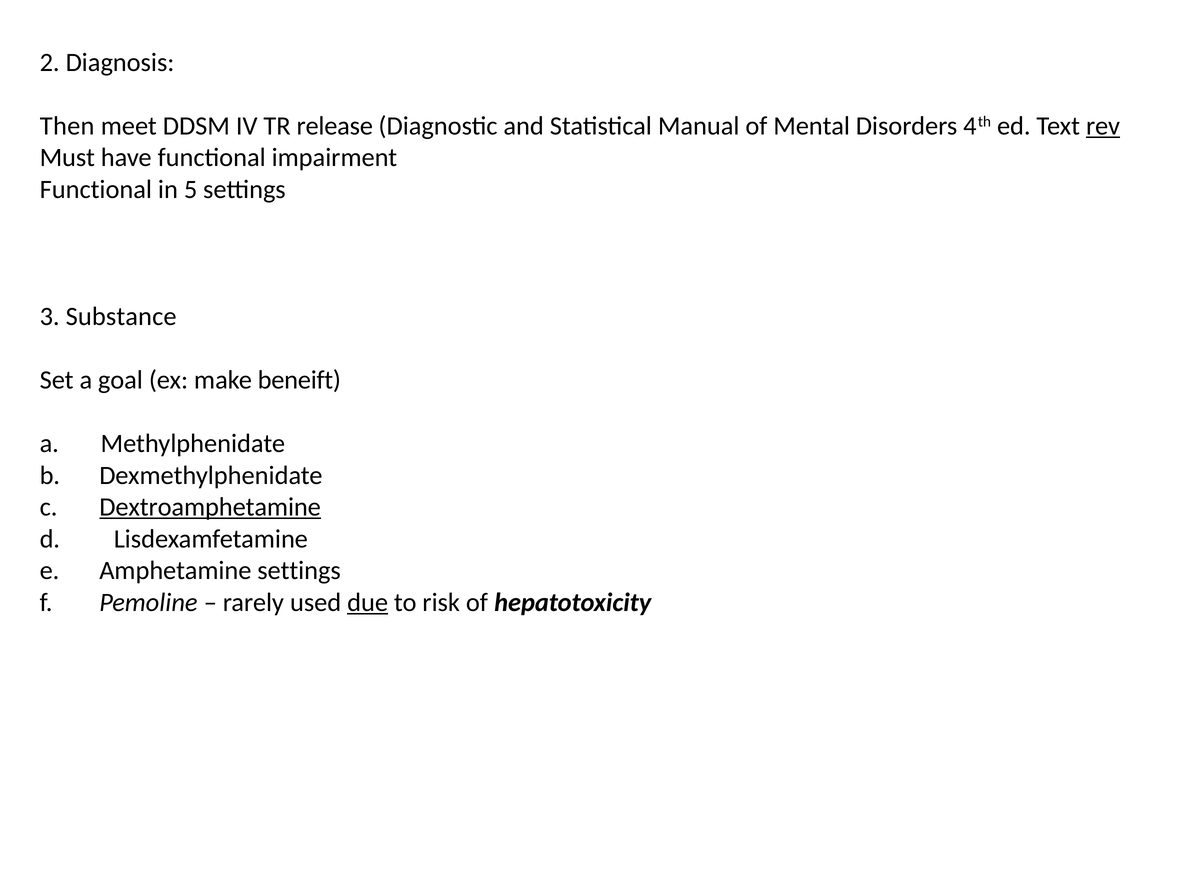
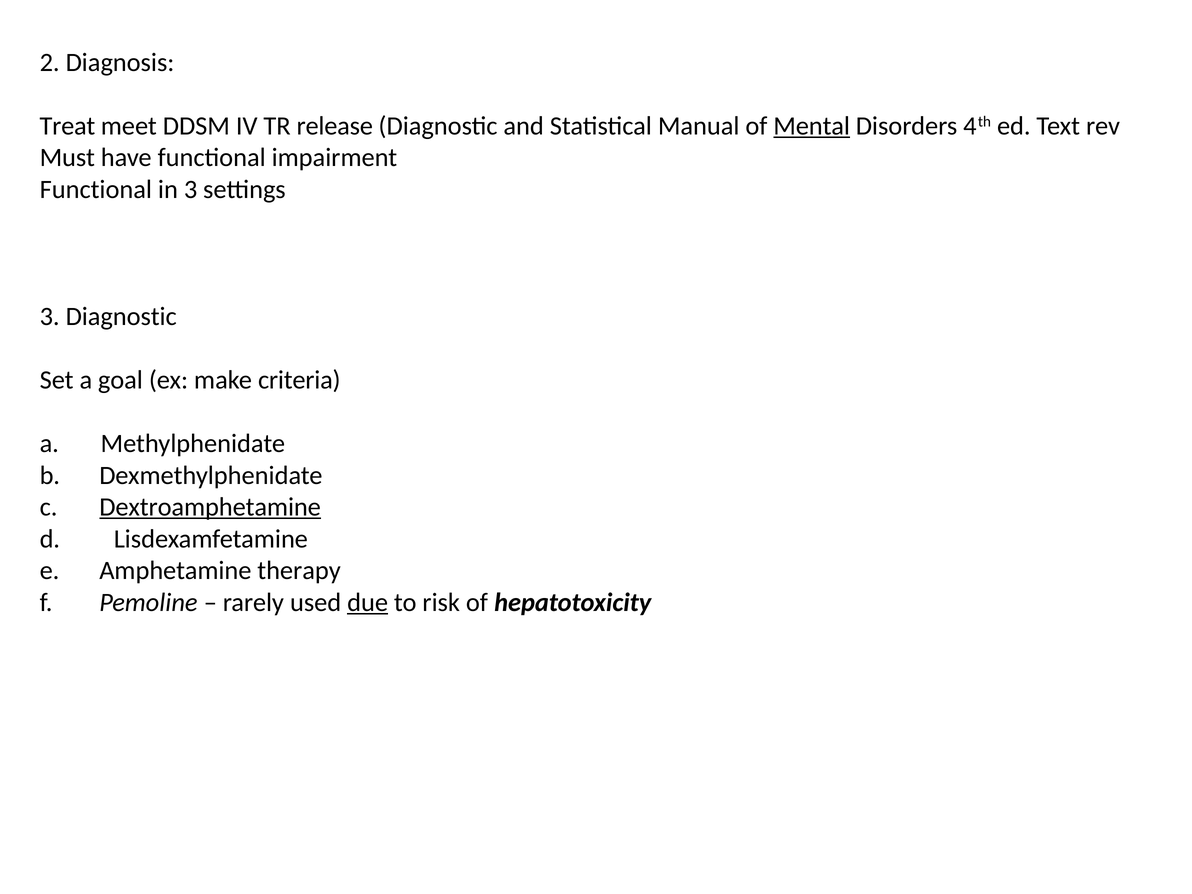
Then: Then -> Treat
Mental underline: none -> present
rev underline: present -> none
in 5: 5 -> 3
3 Substance: Substance -> Diagnostic
beneift: beneift -> criteria
Amphetamine settings: settings -> therapy
